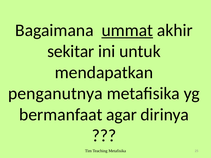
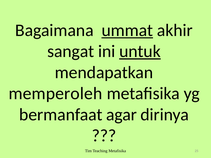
sekitar: sekitar -> sangat
untuk underline: none -> present
penganutnya: penganutnya -> memperoleh
